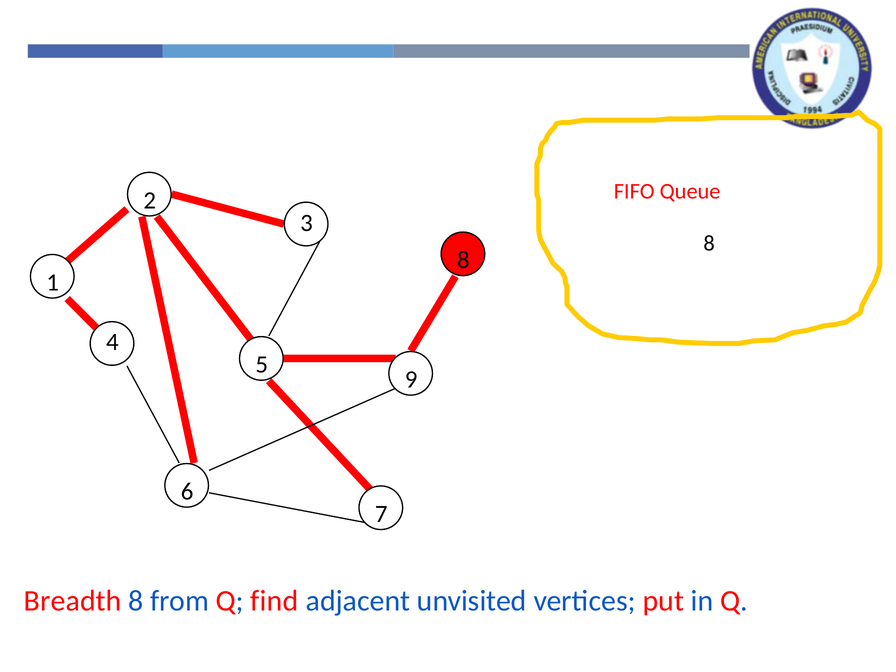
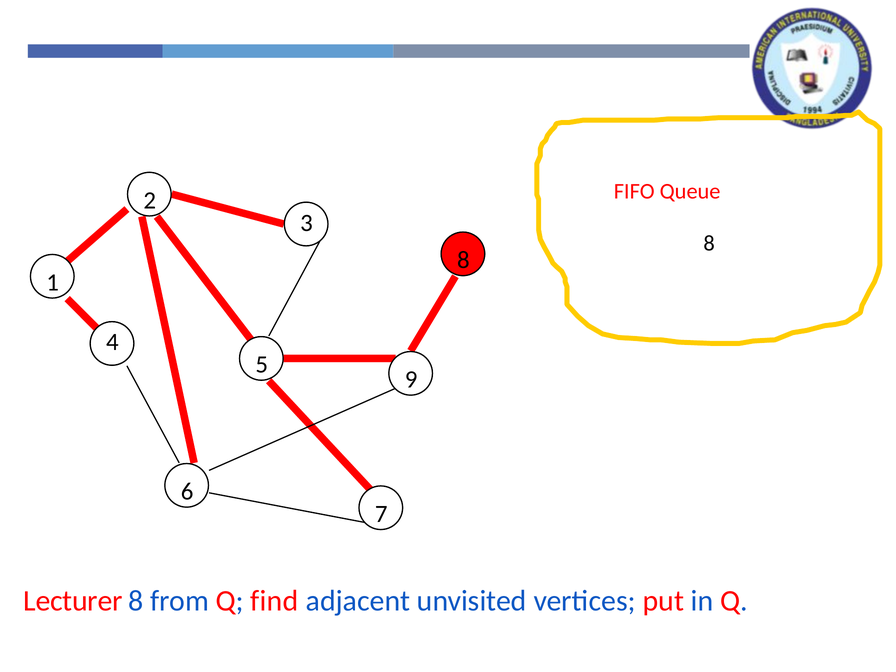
Breadth: Breadth -> Lecturer
